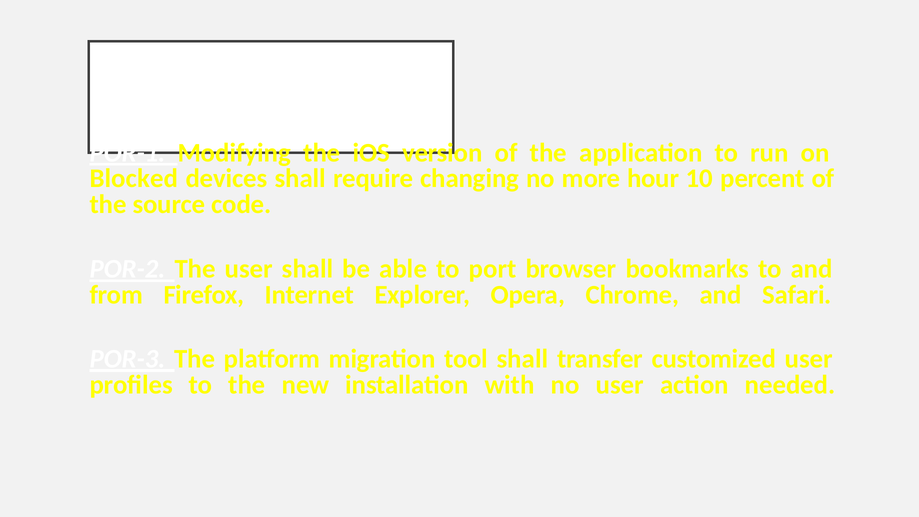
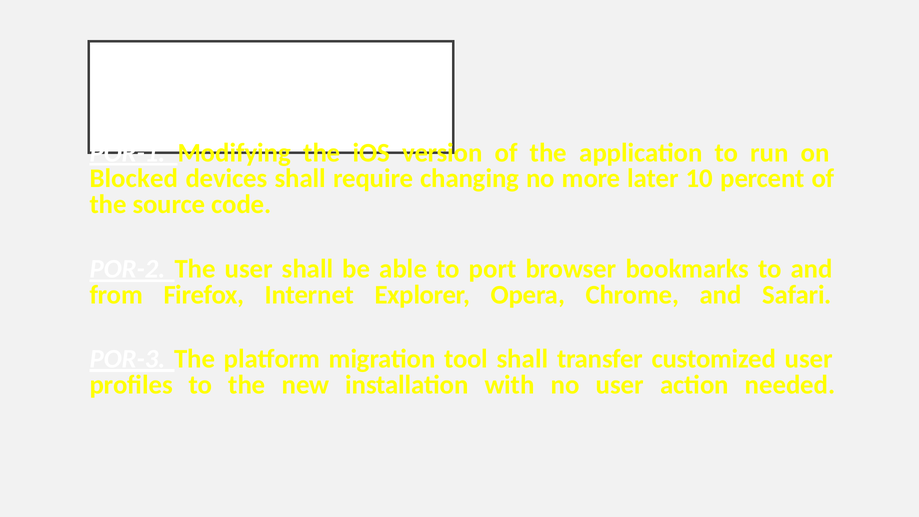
hour: hour -> later
